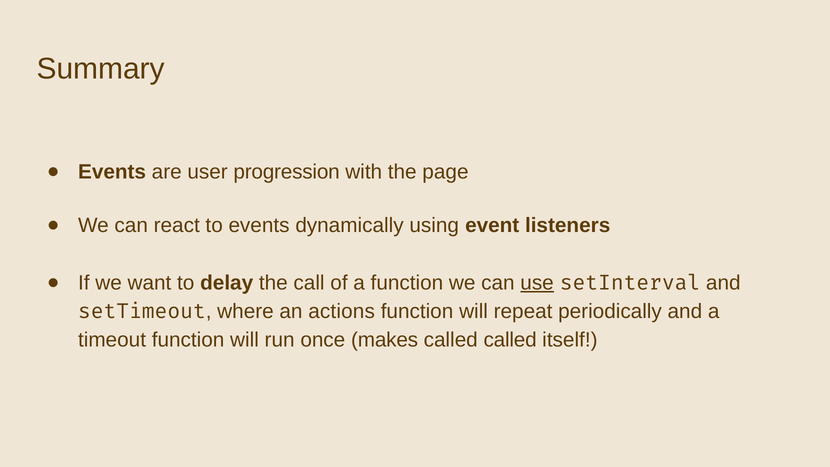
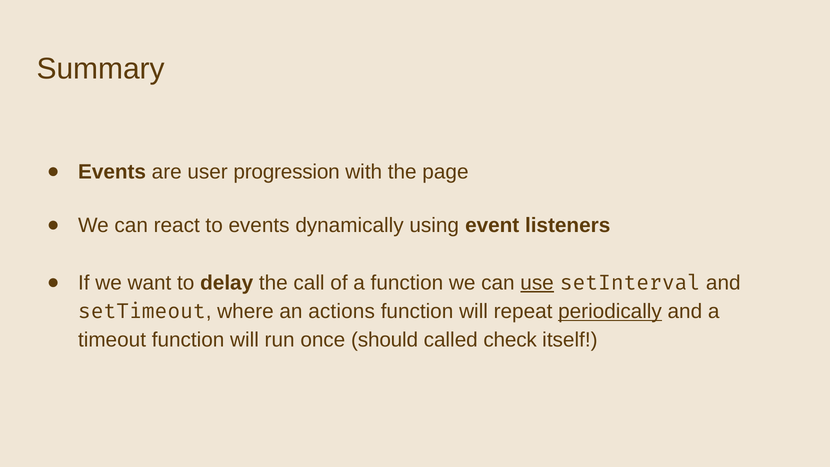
periodically underline: none -> present
makes: makes -> should
called called: called -> check
